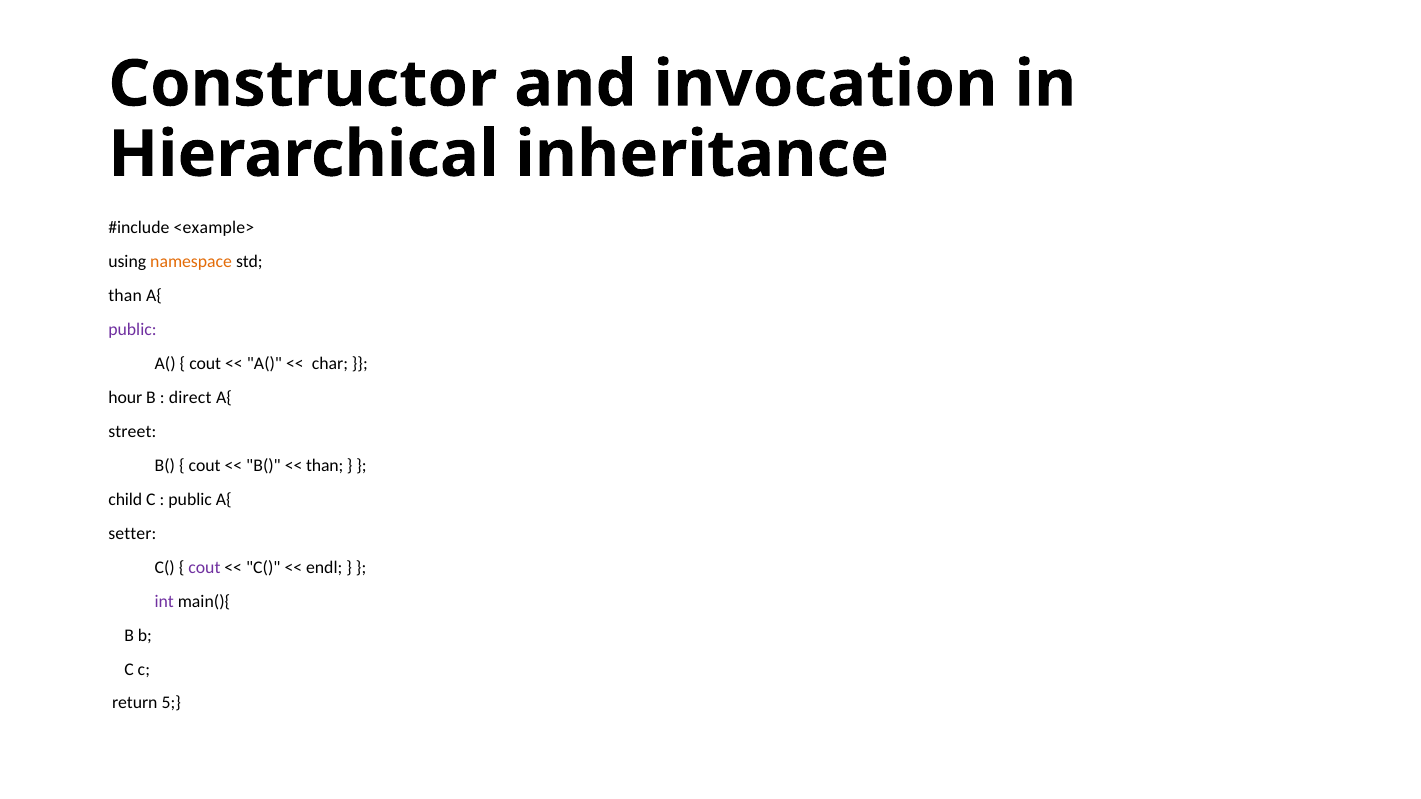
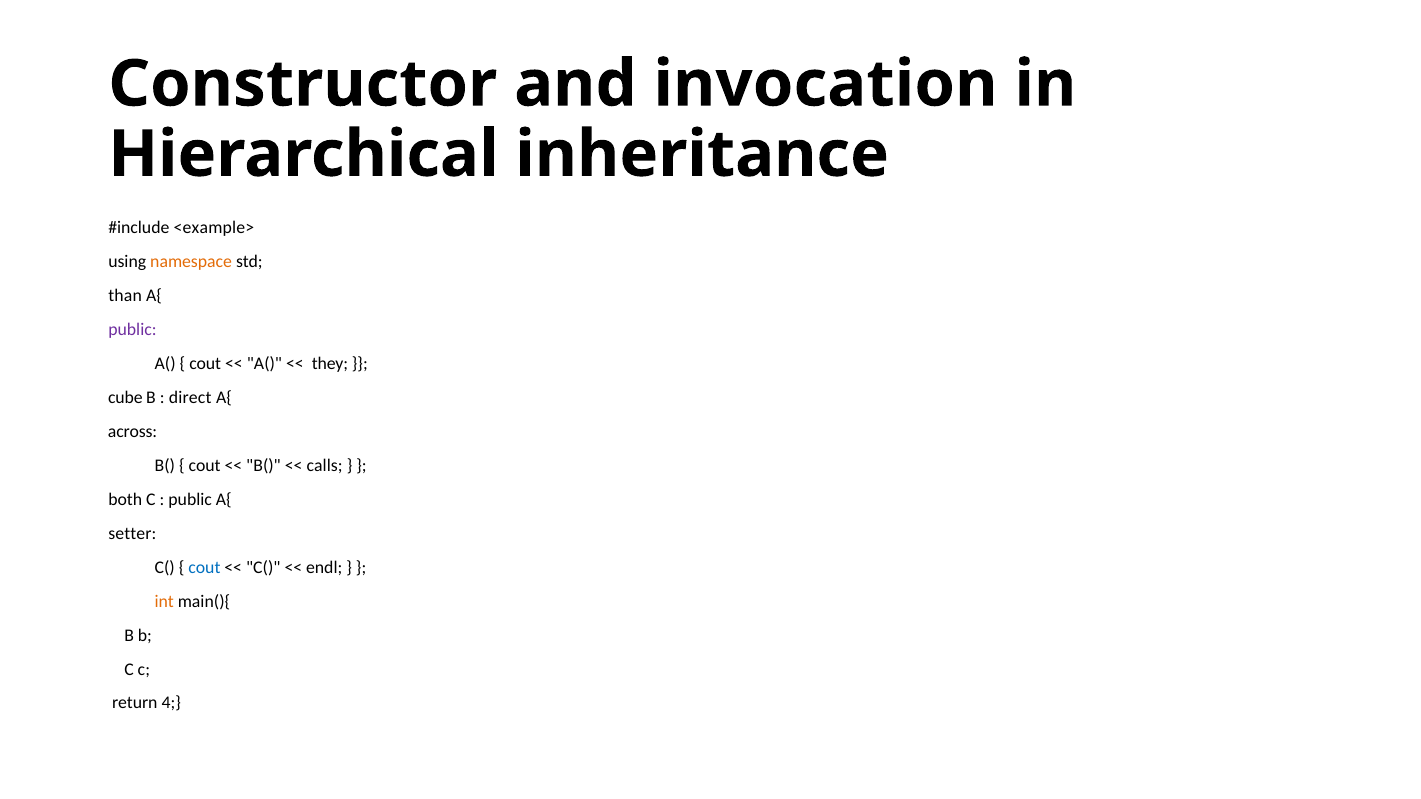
char: char -> they
hour: hour -> cube
street: street -> across
than at (325, 466): than -> calls
child: child -> both
cout at (204, 567) colour: purple -> blue
int colour: purple -> orange
5: 5 -> 4
